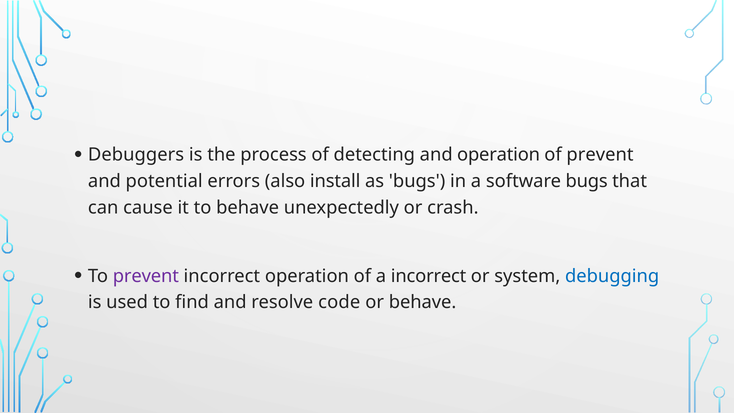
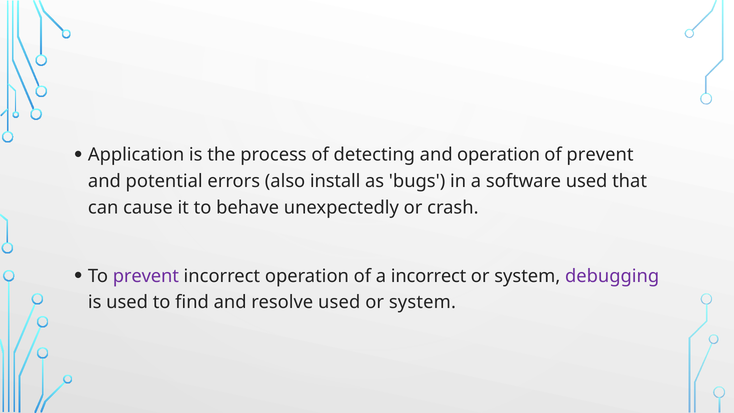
Debuggers: Debuggers -> Application
software bugs: bugs -> used
debugging colour: blue -> purple
resolve code: code -> used
behave at (423, 302): behave -> system
